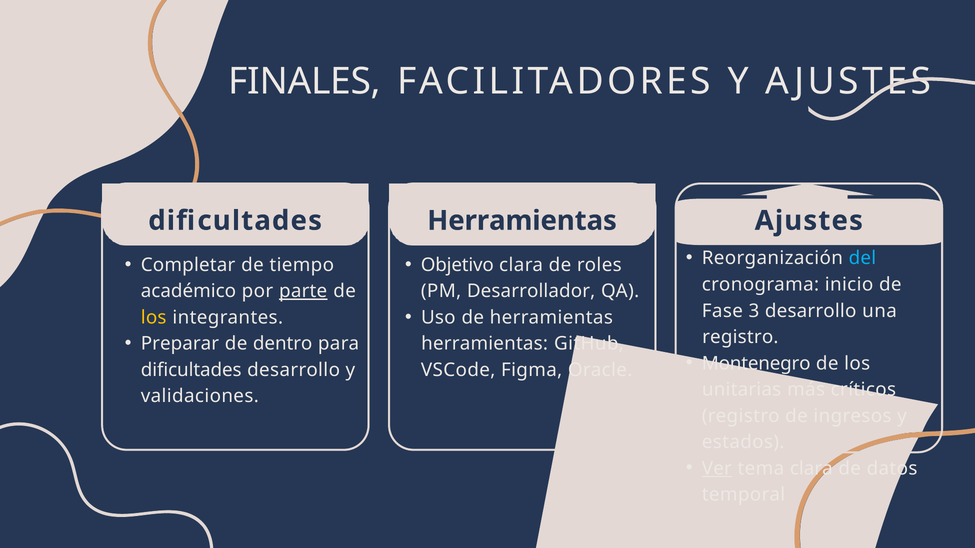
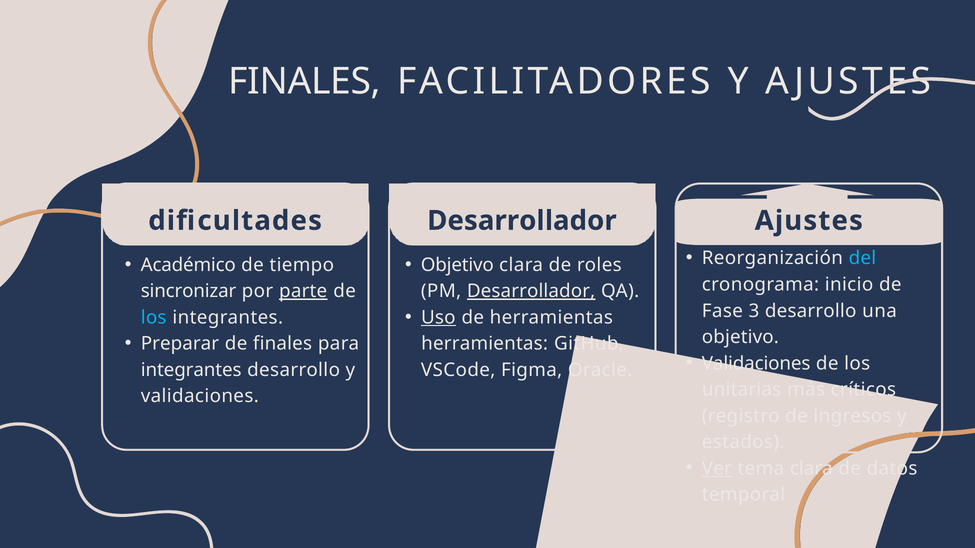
Herramientas at (522, 221): Herramientas -> Desarrollador
Completar: Completar -> Académico
académico: académico -> sincronizar
Desarrollador at (531, 291) underline: none -> present
Uso underline: none -> present
los at (154, 318) colour: yellow -> light blue
registro at (740, 337): registro -> objetivo
de dentro: dentro -> finales
Montenegro at (756, 364): Montenegro -> Validaciones
dificultades at (191, 370): dificultades -> integrantes
